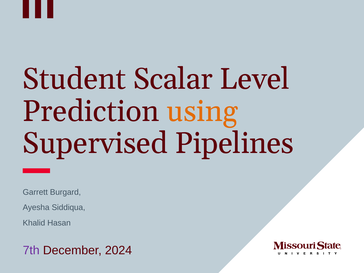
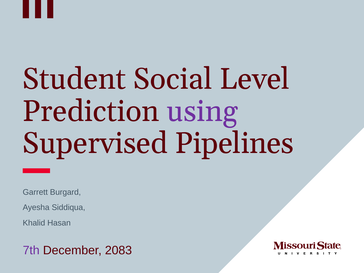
Scalar: Scalar -> Social
using colour: orange -> purple
2024: 2024 -> 2083
